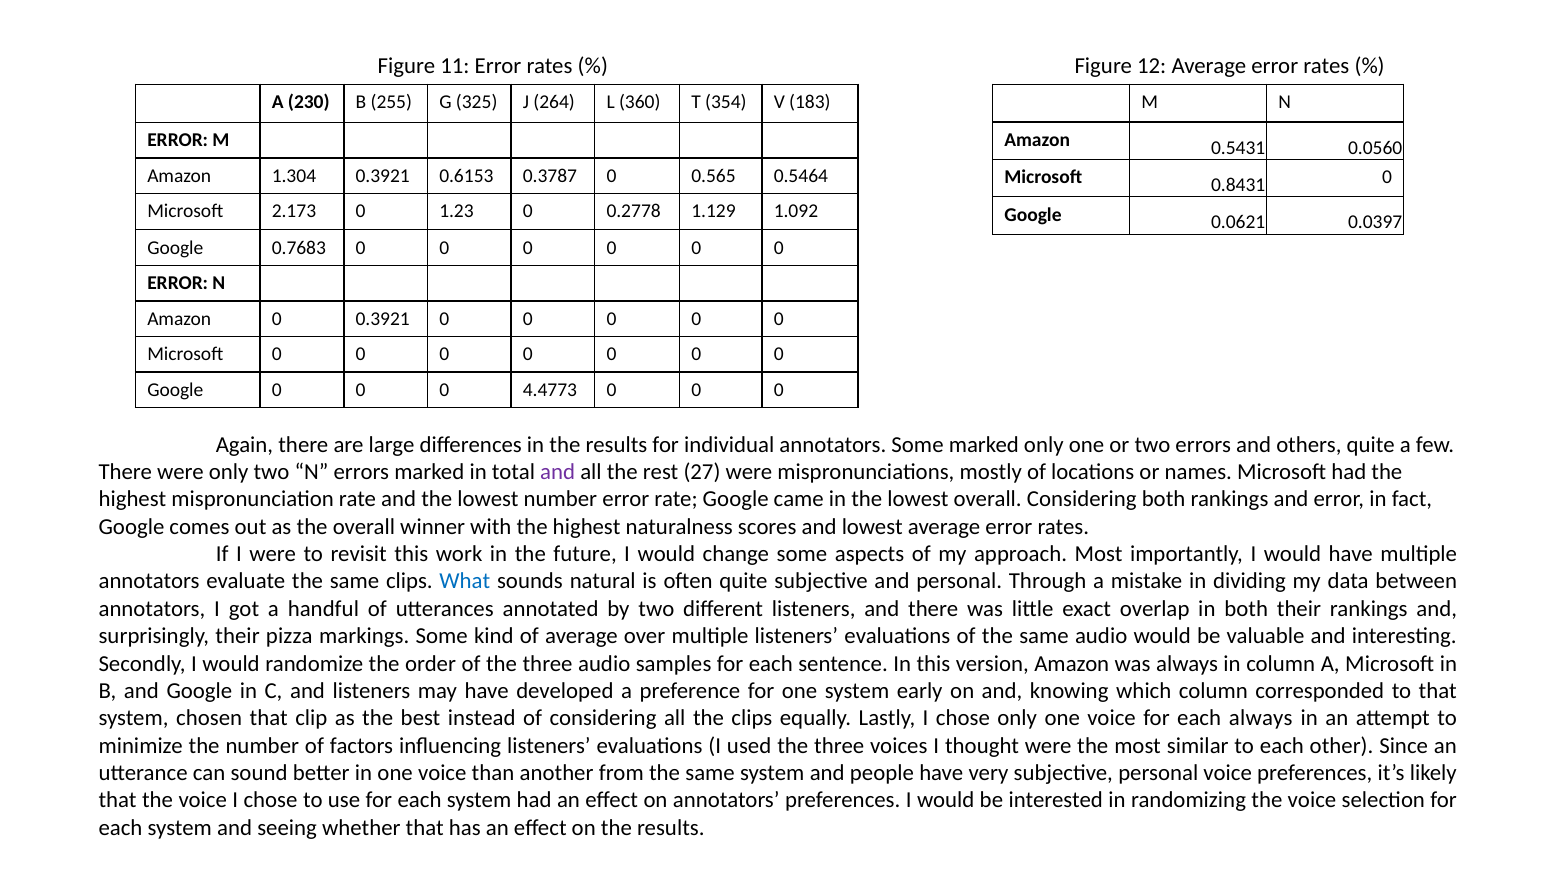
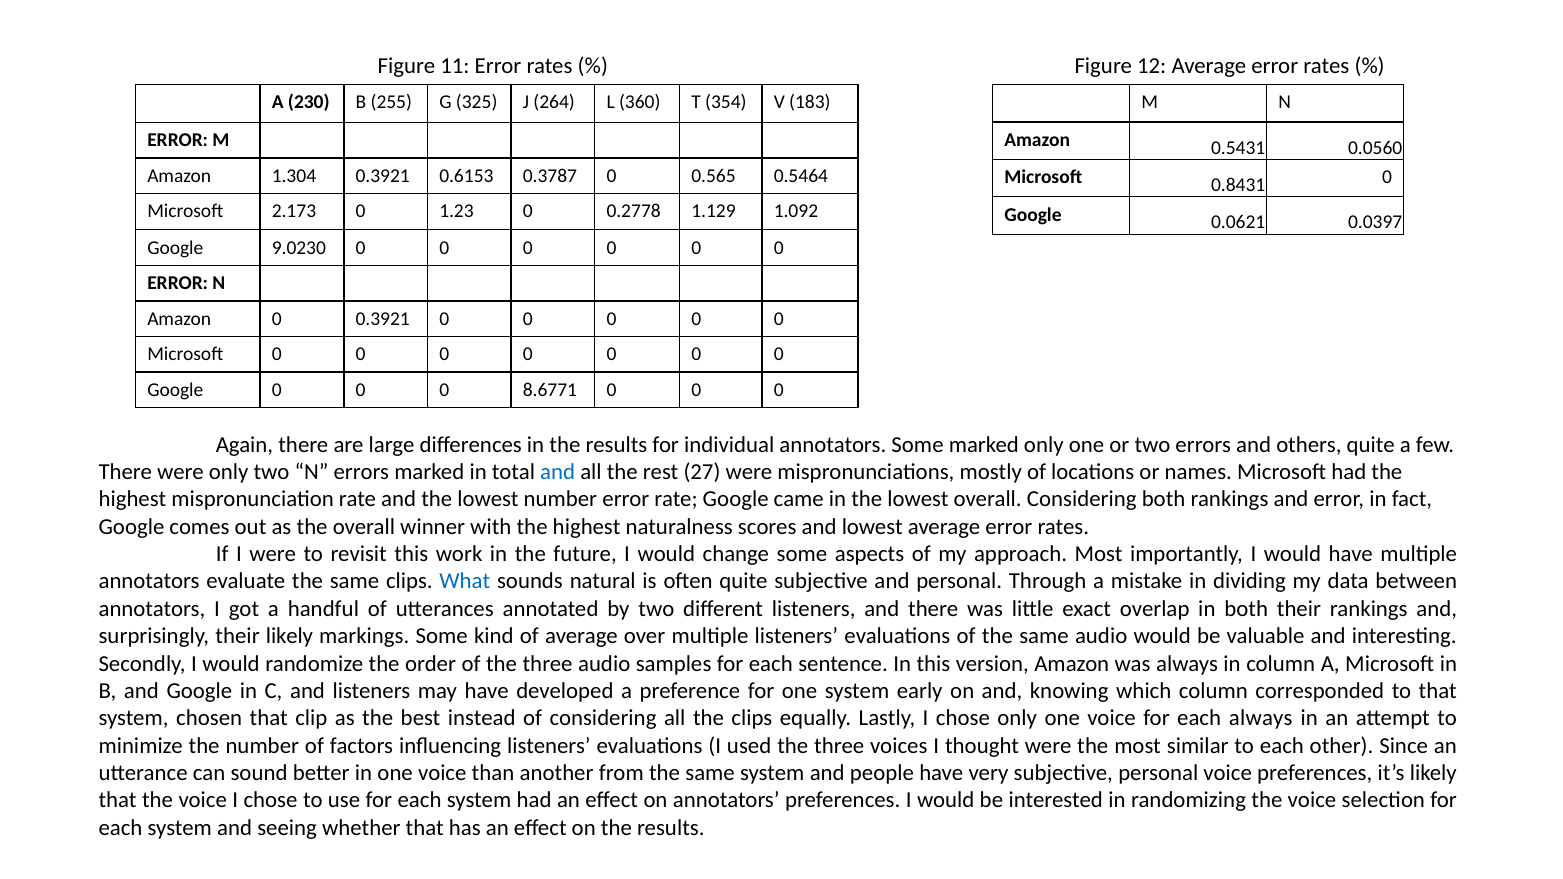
0.7683: 0.7683 -> 9.0230
4.4773: 4.4773 -> 8.6771
and at (558, 472) colour: purple -> blue
their pizza: pizza -> likely
